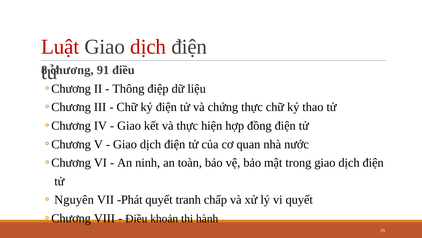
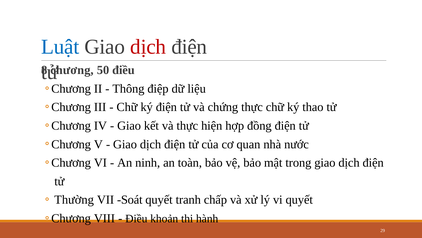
Luật colour: red -> blue
91: 91 -> 50
Nguyên: Nguyên -> Thường
Phát: Phát -> Soát
